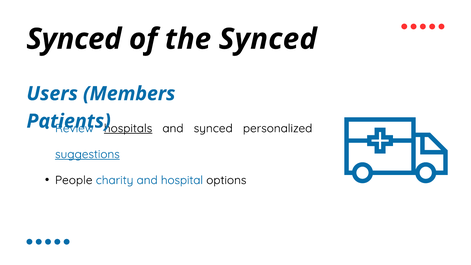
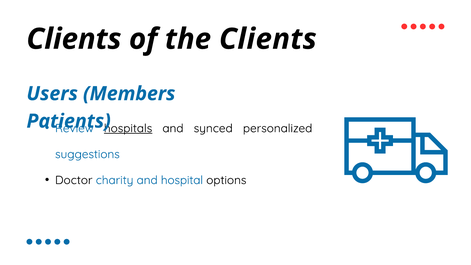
Synced at (74, 39): Synced -> Clients
the Synced: Synced -> Clients
suggestions underline: present -> none
People: People -> Doctor
